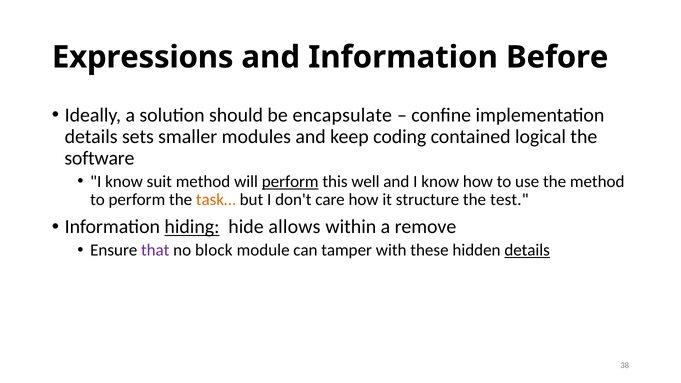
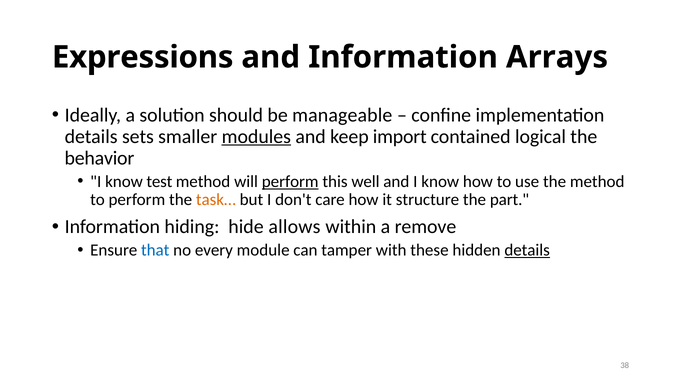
Before: Before -> Arrays
encapsulate: encapsulate -> manageable
modules underline: none -> present
coding: coding -> import
software: software -> behavior
suit: suit -> test
test: test -> part
hiding underline: present -> none
that colour: purple -> blue
block: block -> every
